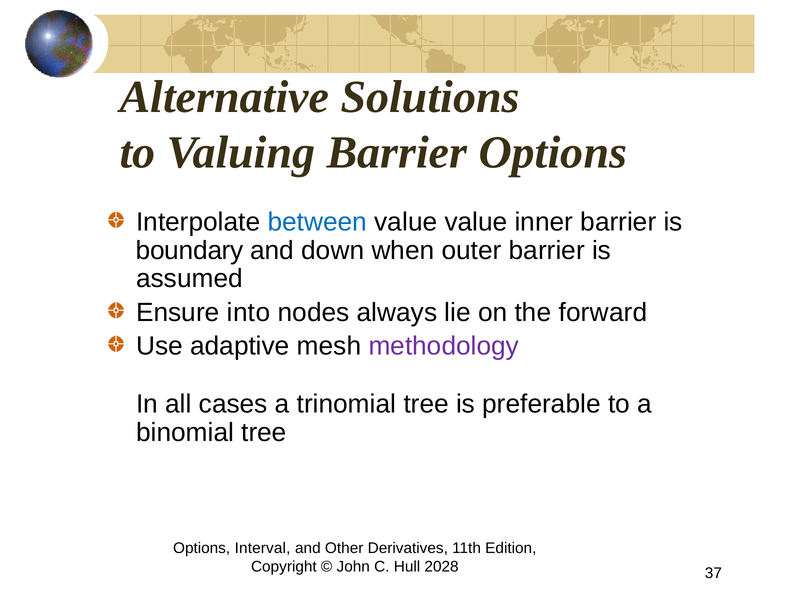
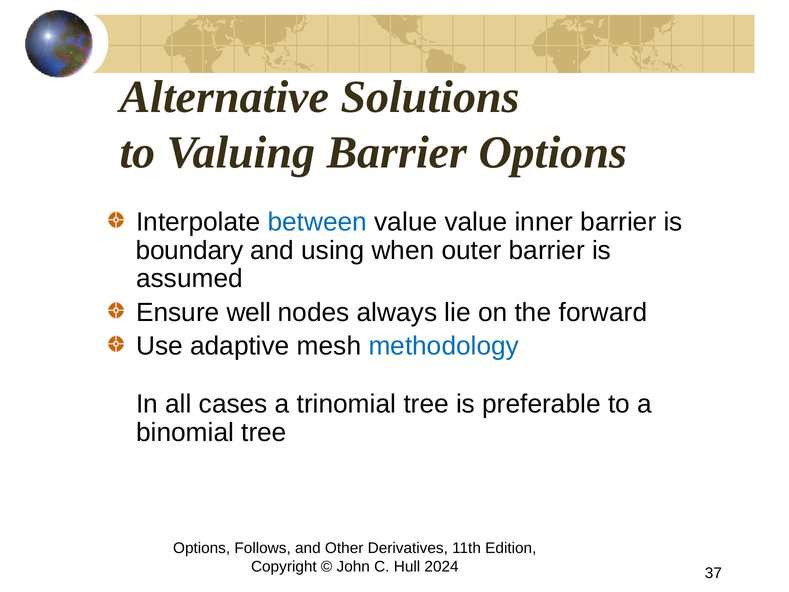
down: down -> using
into: into -> well
methodology colour: purple -> blue
Interval: Interval -> Follows
2028: 2028 -> 2024
